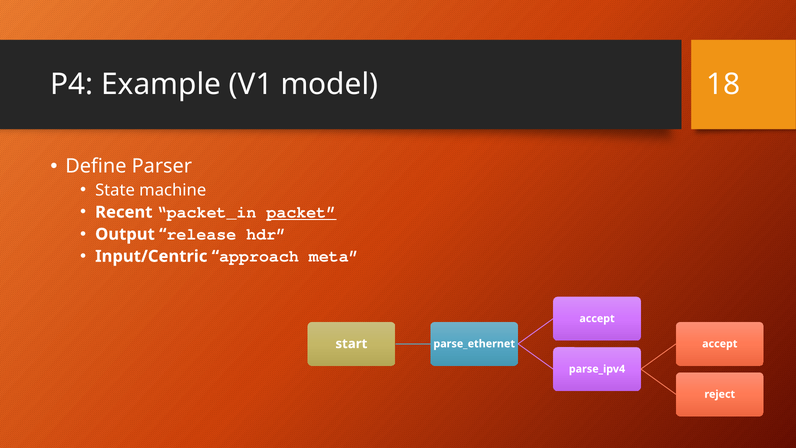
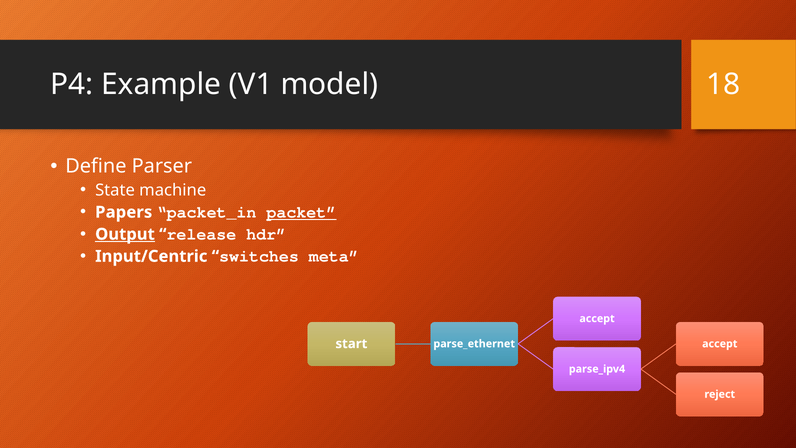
Recent: Recent -> Papers
Output underline: none -> present
approach: approach -> switches
